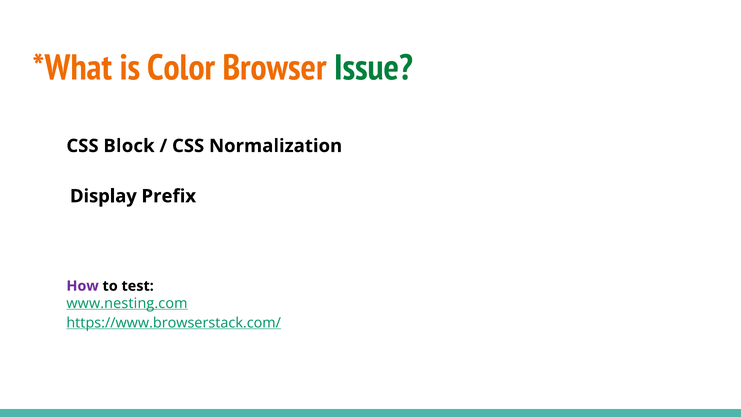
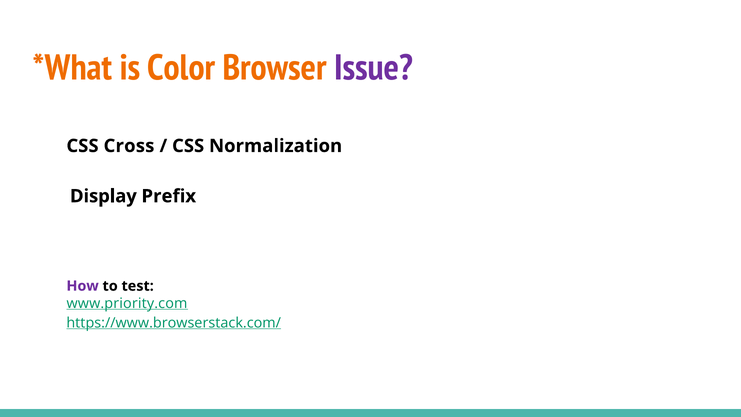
Issue colour: green -> purple
Block: Block -> Cross
www.nesting.com: www.nesting.com -> www.priority.com
